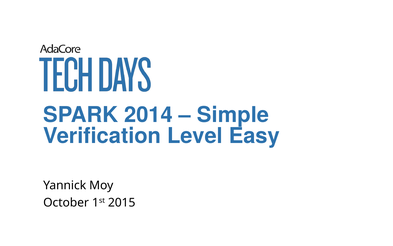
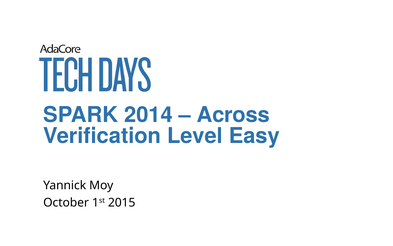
Simple: Simple -> Across
